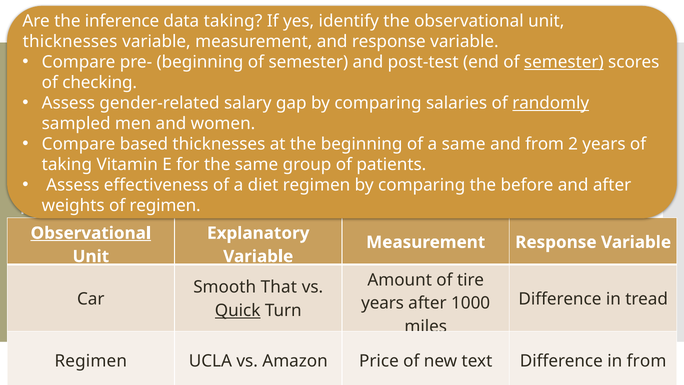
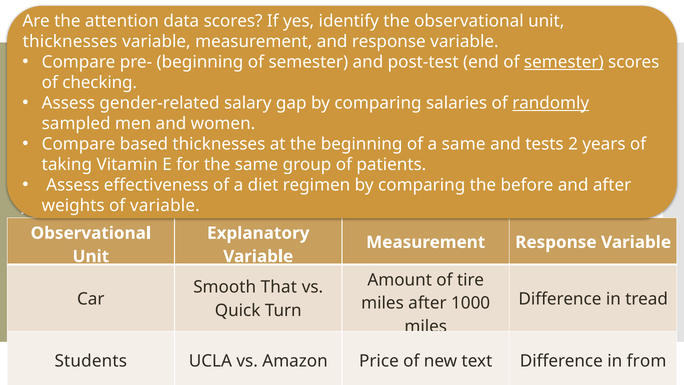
inference: inference -> attention
data taking: taking -> scores
and from: from -> tests
of regimen: regimen -> variable
Observational at (91, 233) underline: present -> none
years at (383, 303): years -> miles
Quick underline: present -> none
Regimen at (91, 361): Regimen -> Students
